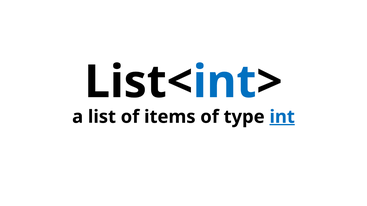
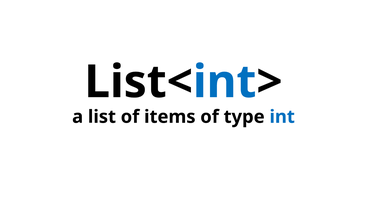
int underline: present -> none
